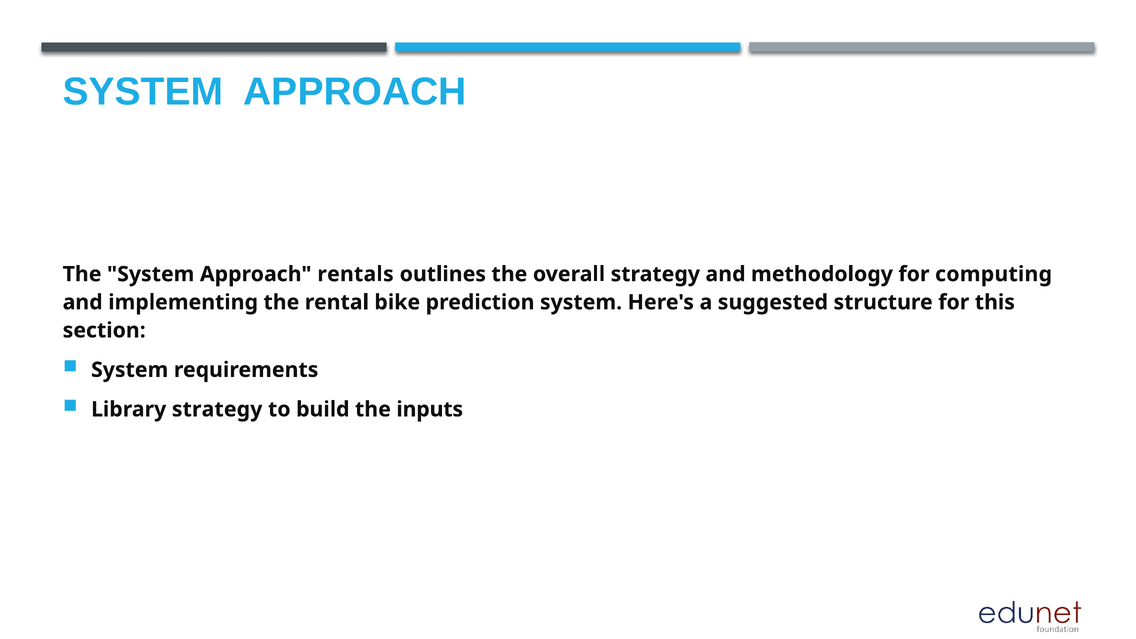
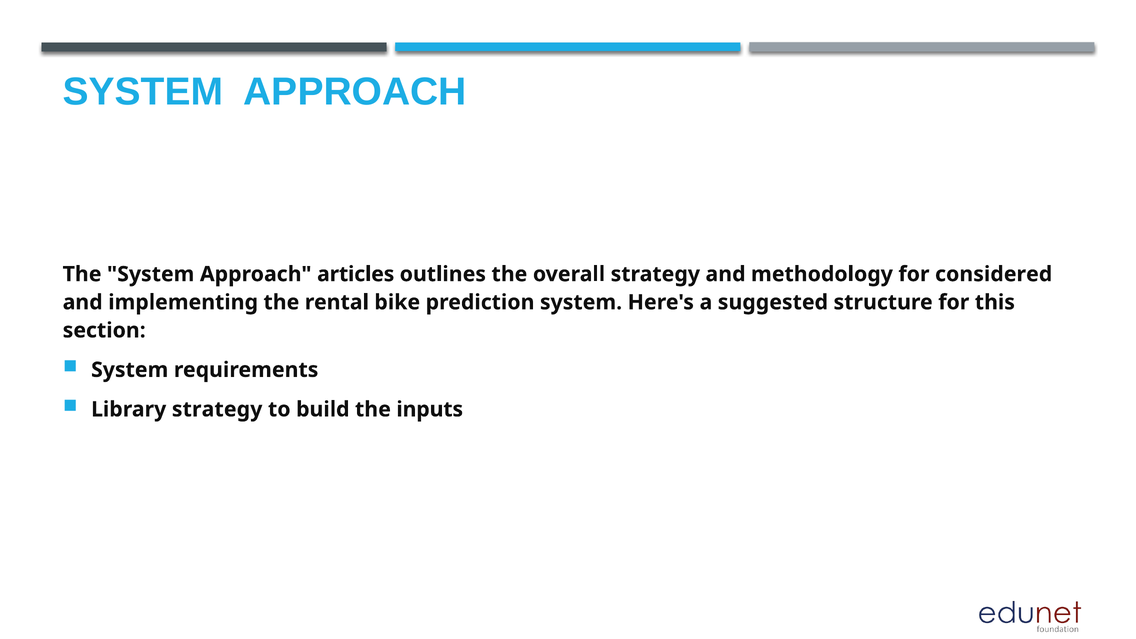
rentals: rentals -> articles
computing: computing -> considered
